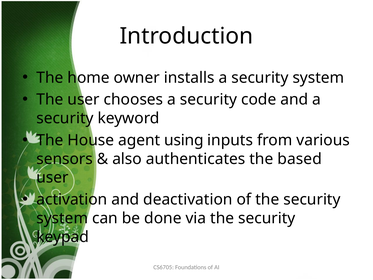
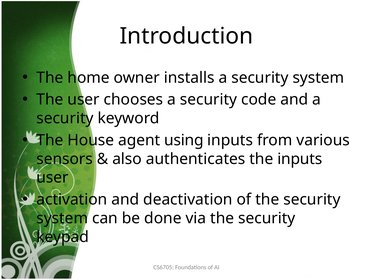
the based: based -> inputs
